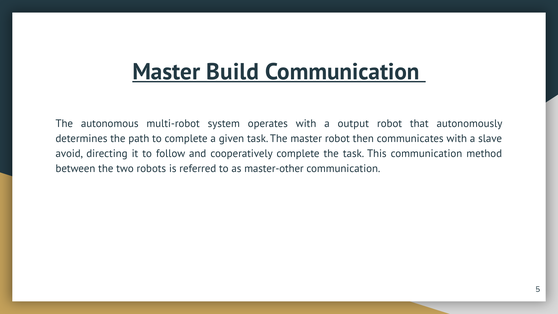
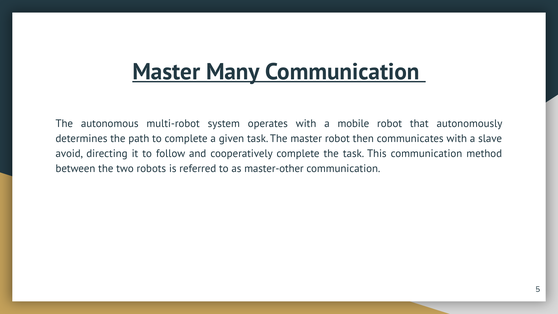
Build: Build -> Many
output: output -> mobile
